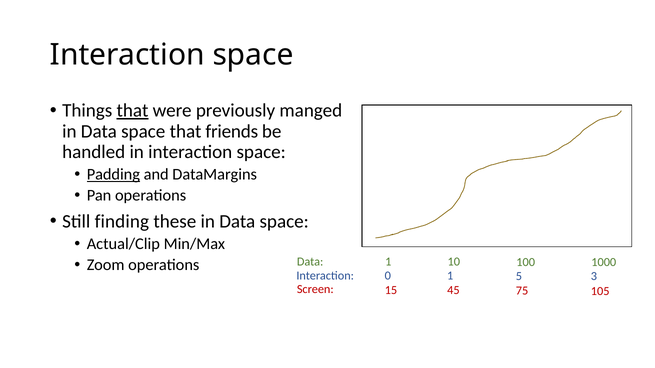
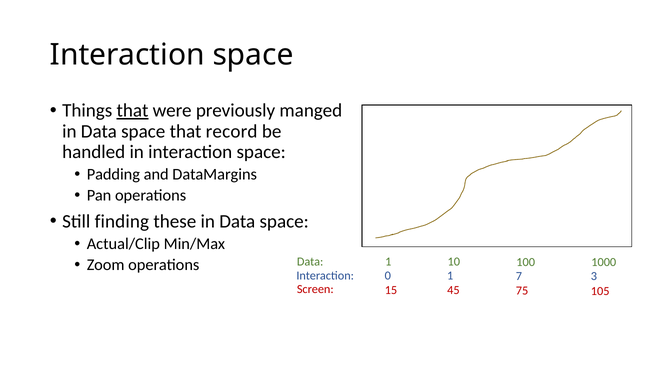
friends: friends -> record
Padding underline: present -> none
5: 5 -> 7
